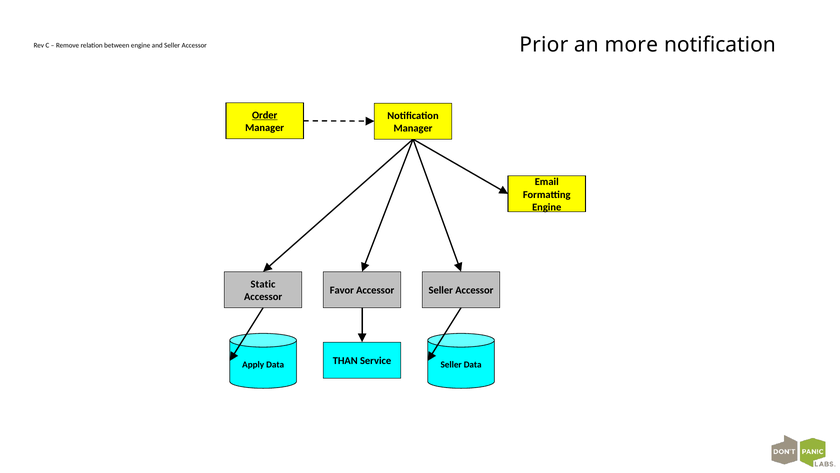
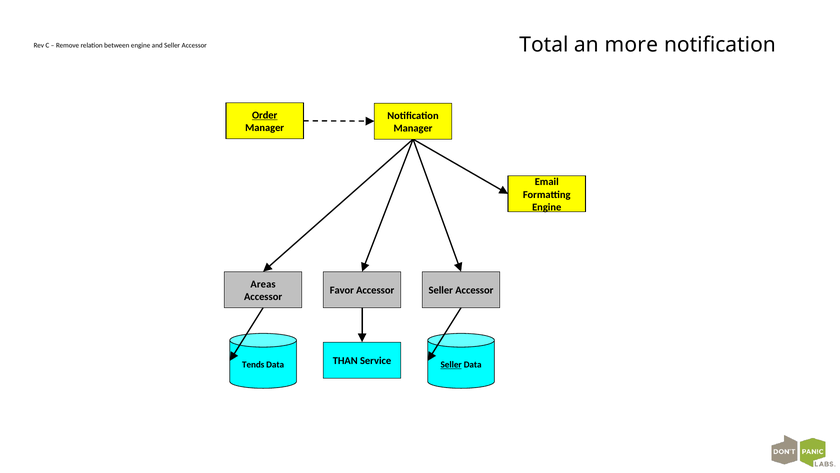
Prior: Prior -> Total
Static: Static -> Areas
Apply: Apply -> Tends
Seller at (451, 365) underline: none -> present
